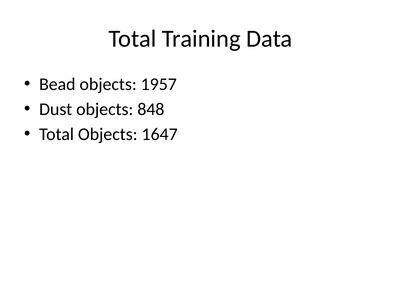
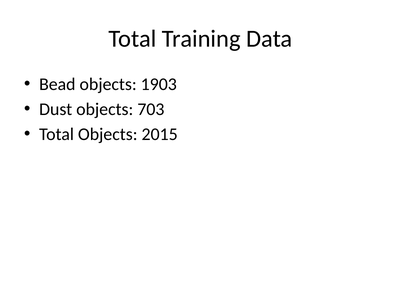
1957: 1957 -> 1903
848: 848 -> 703
1647: 1647 -> 2015
